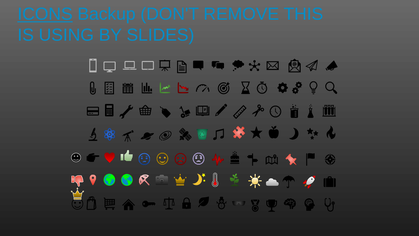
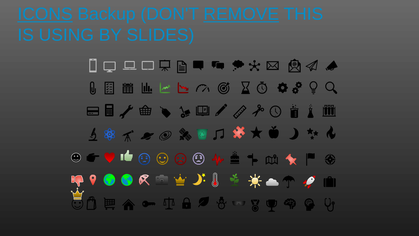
REMOVE underline: none -> present
